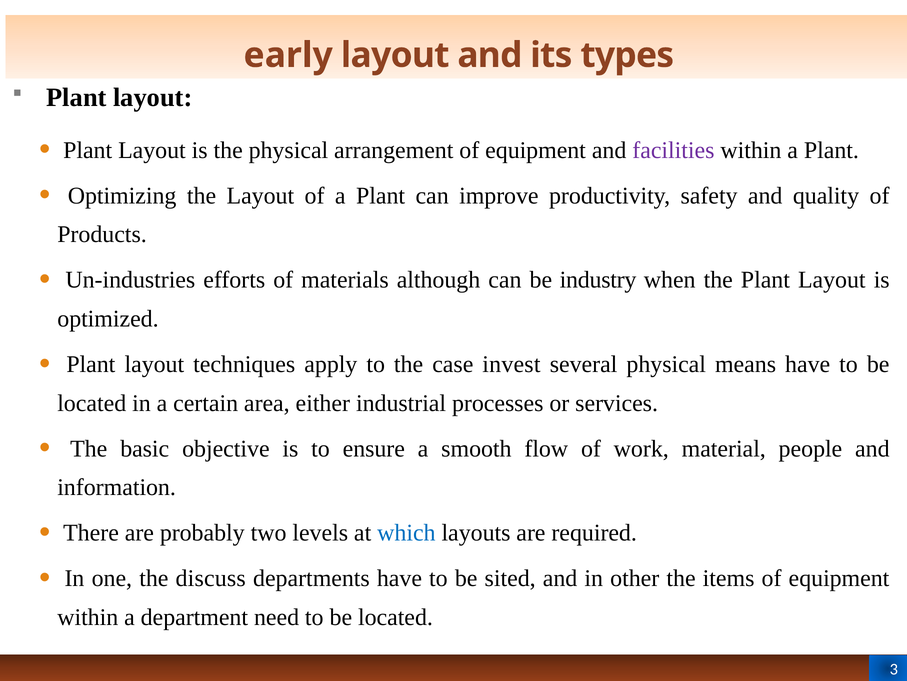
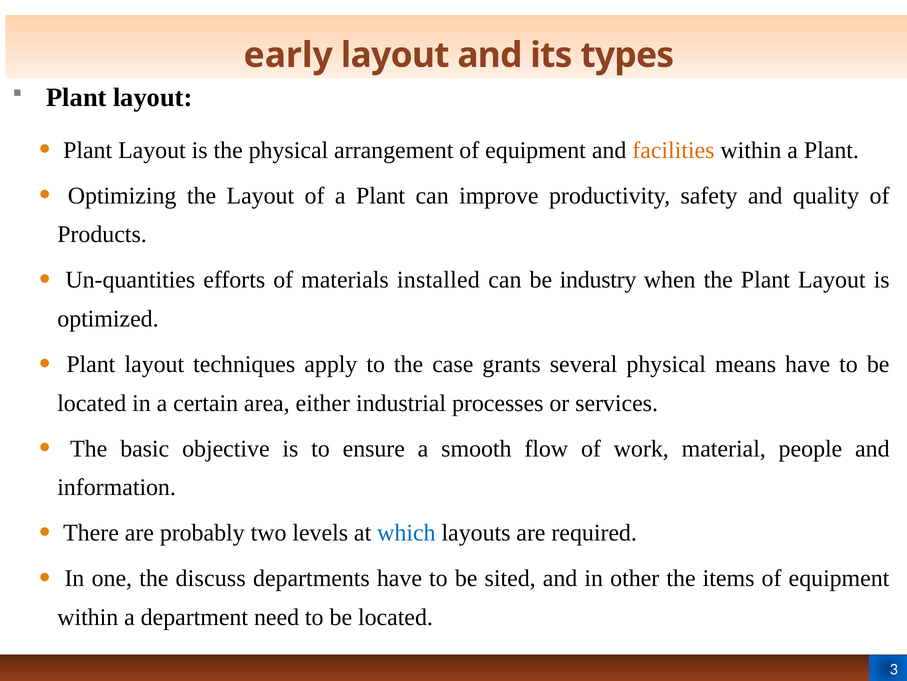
facilities colour: purple -> orange
Un-industries: Un-industries -> Un-quantities
although: although -> installed
invest: invest -> grants
